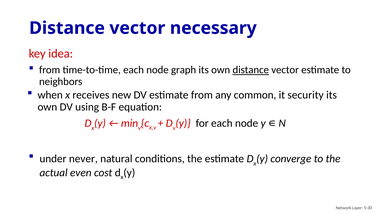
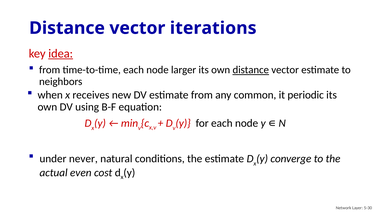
necessary: necessary -> iterations
idea underline: none -> present
graph: graph -> larger
security: security -> periodic
